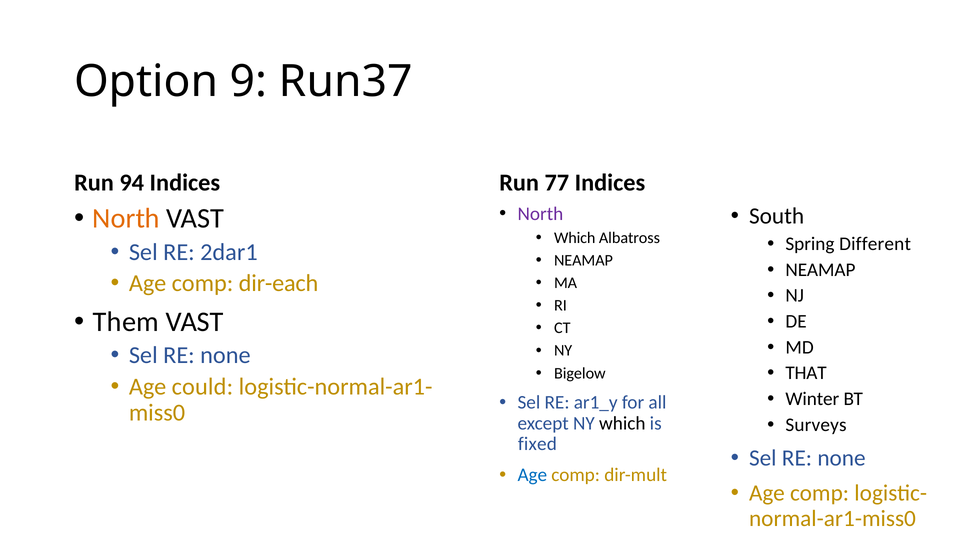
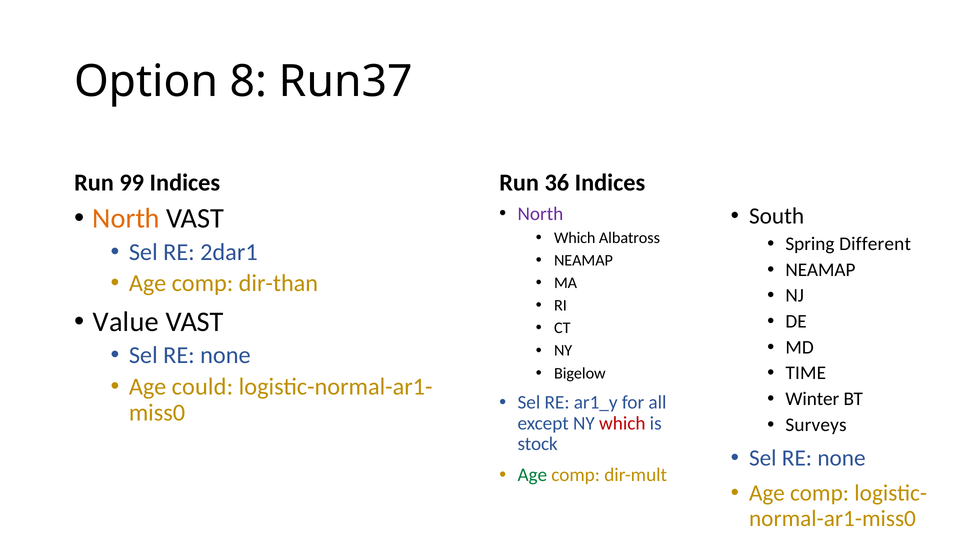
9: 9 -> 8
94: 94 -> 99
77: 77 -> 36
dir-each: dir-each -> dir-than
Them: Them -> Value
THAT: THAT -> TIME
which at (622, 423) colour: black -> red
fixed: fixed -> stock
Age at (532, 475) colour: blue -> green
